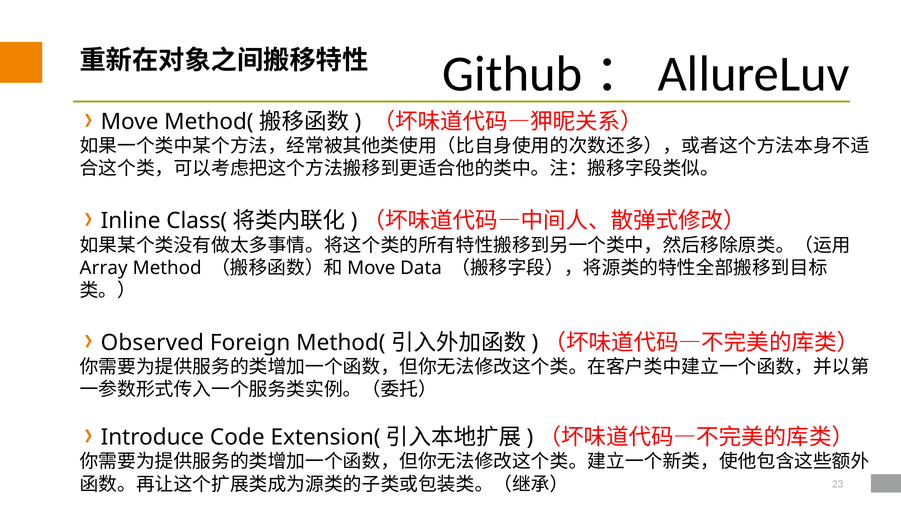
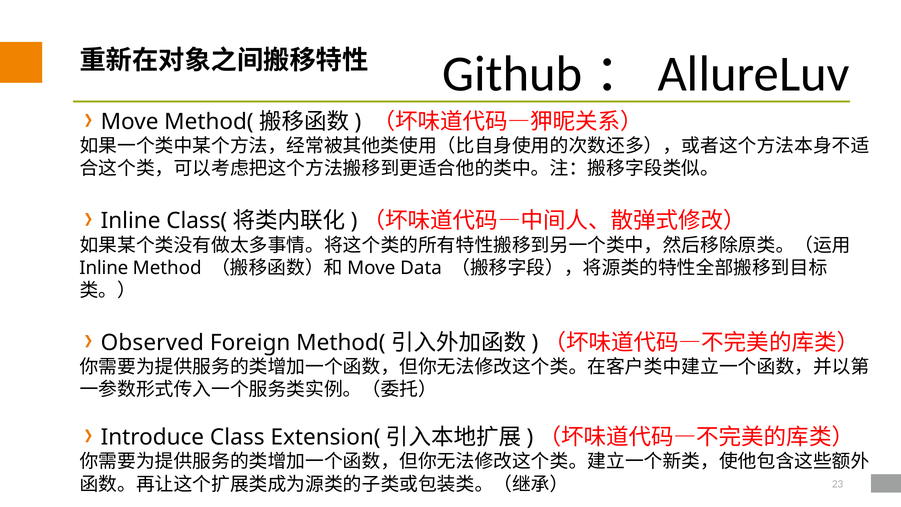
Array at (104, 268): Array -> Inline
Code: Code -> Class
